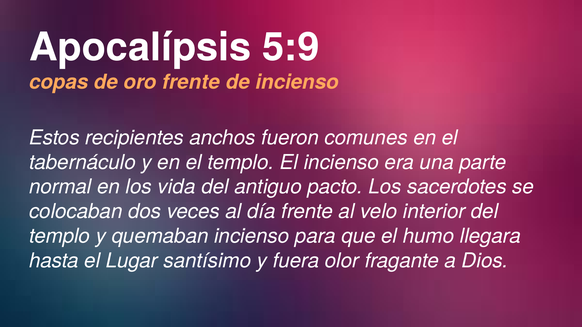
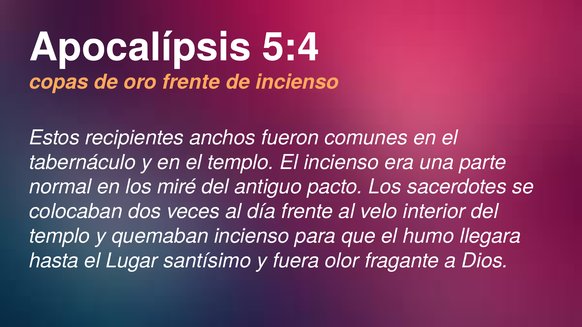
5:9: 5:9 -> 5:4
vida: vida -> miré
